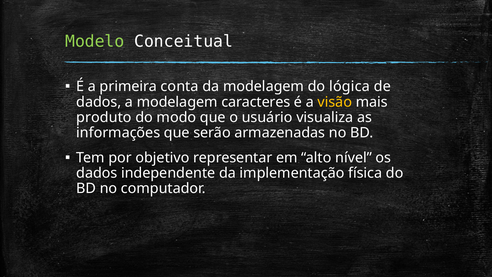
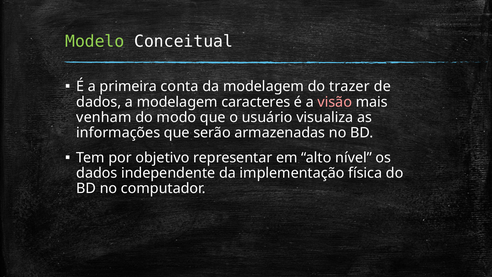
lógica: lógica -> trazer
visão colour: yellow -> pink
produto: produto -> venham
